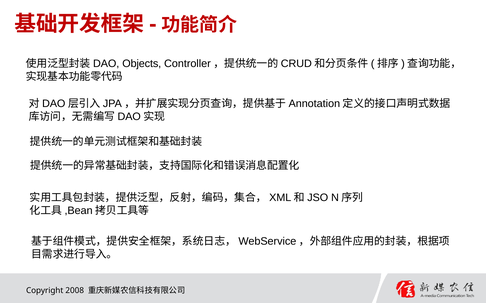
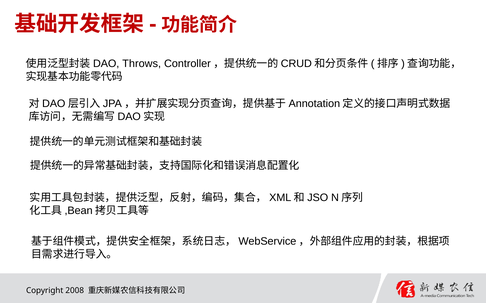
Objects: Objects -> Throws
